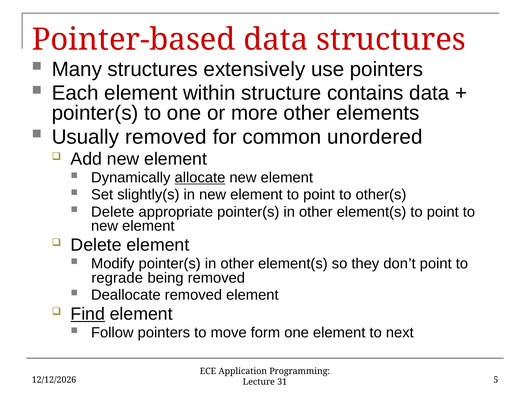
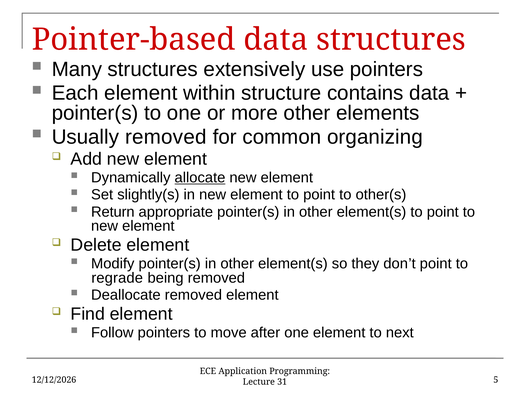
unordered: unordered -> organizing
Delete at (113, 212): Delete -> Return
Find underline: present -> none
form: form -> after
